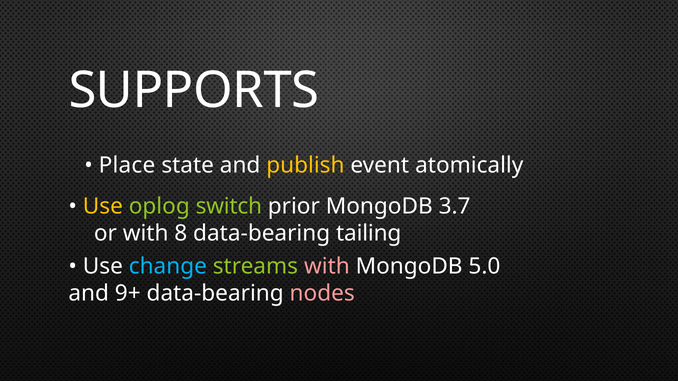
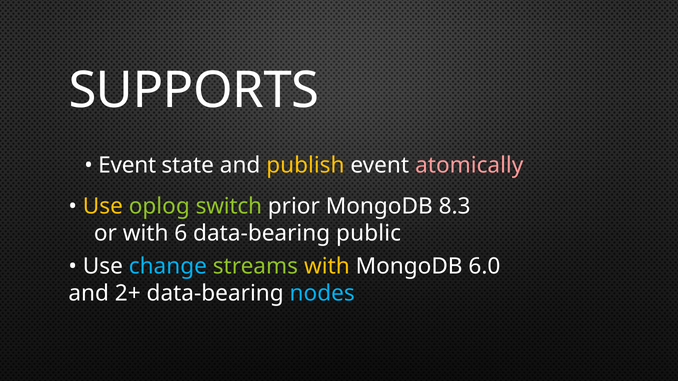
Place at (127, 166): Place -> Event
atomically colour: white -> pink
3.7: 3.7 -> 8.3
8: 8 -> 6
tailing: tailing -> public
with at (327, 266) colour: pink -> yellow
5.0: 5.0 -> 6.0
9+: 9+ -> 2+
nodes colour: pink -> light blue
